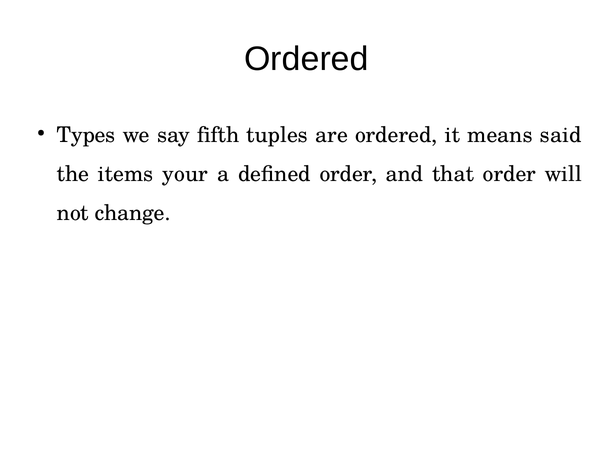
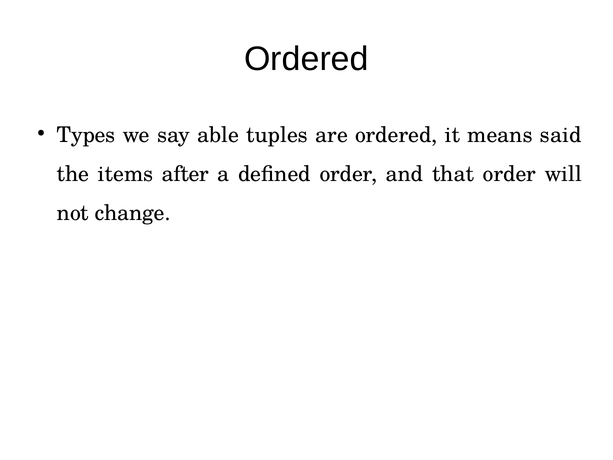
fifth: fifth -> able
your: your -> after
